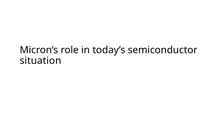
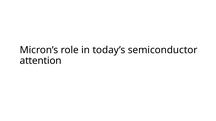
situation: situation -> attention
